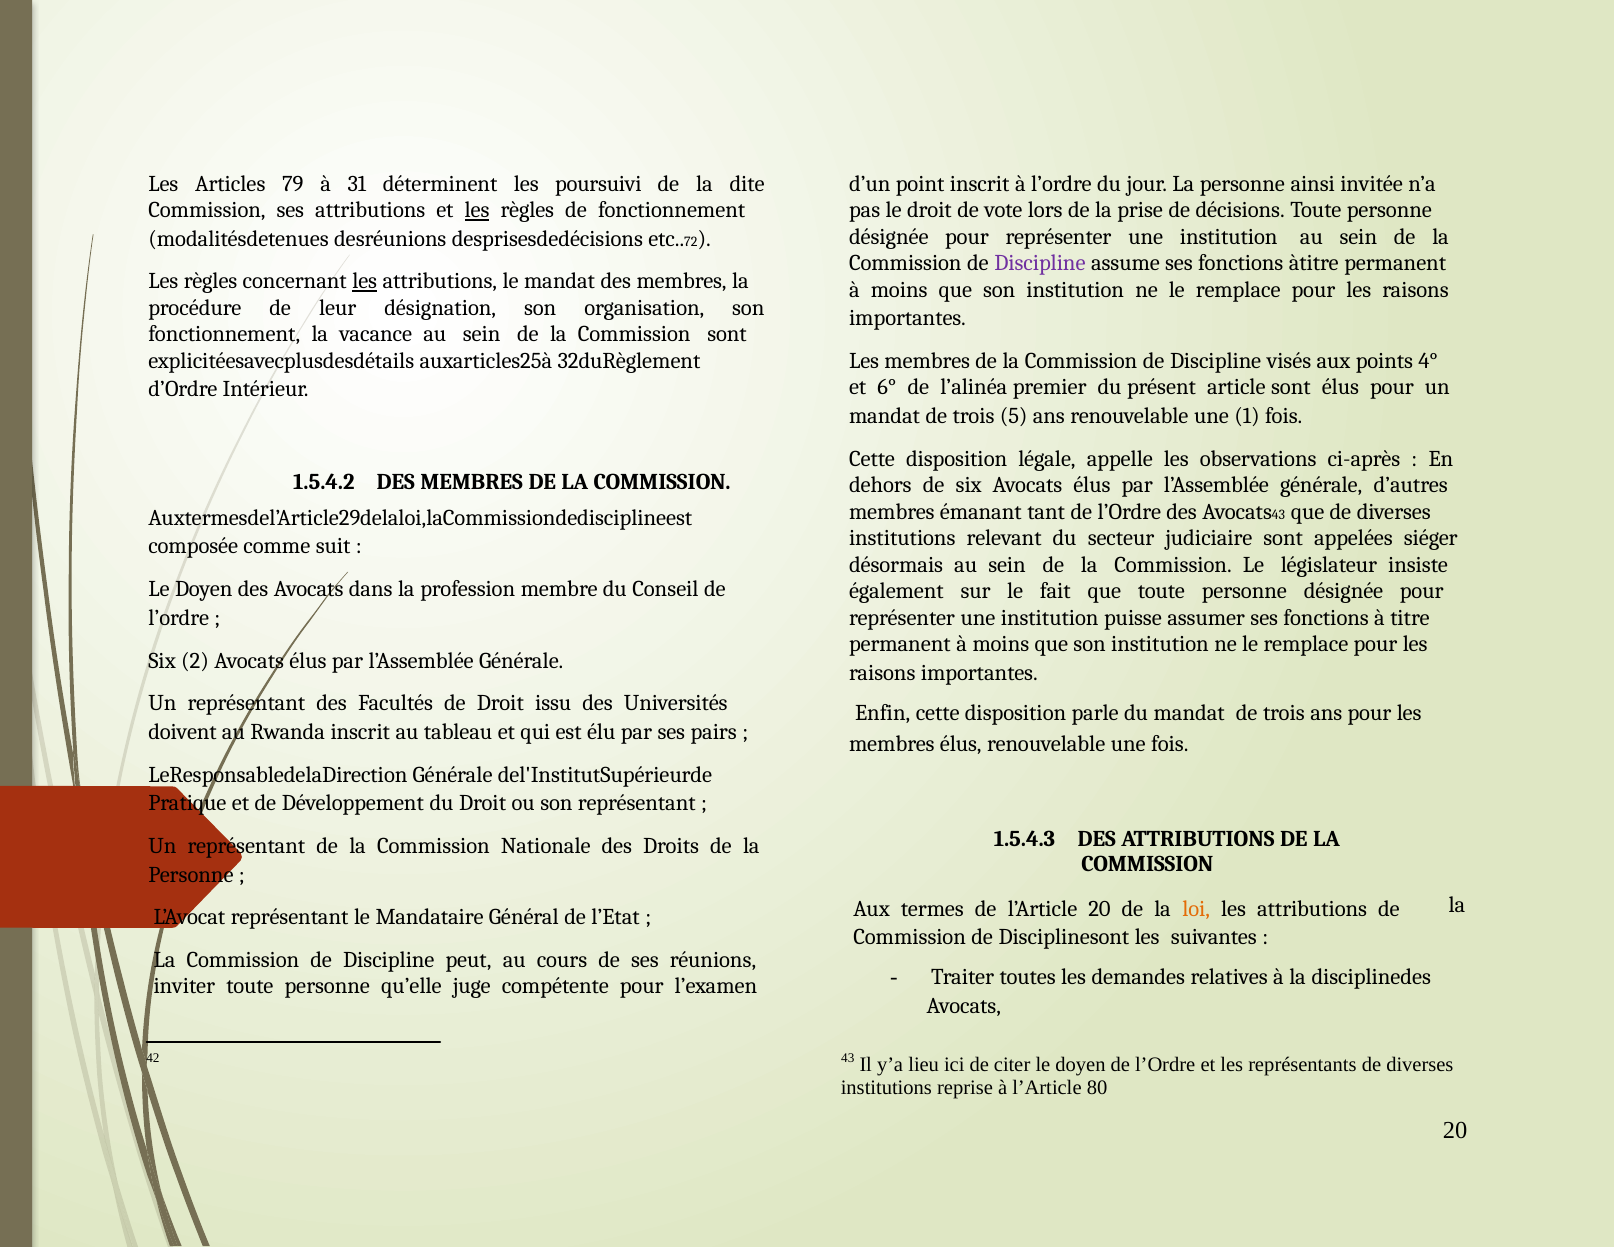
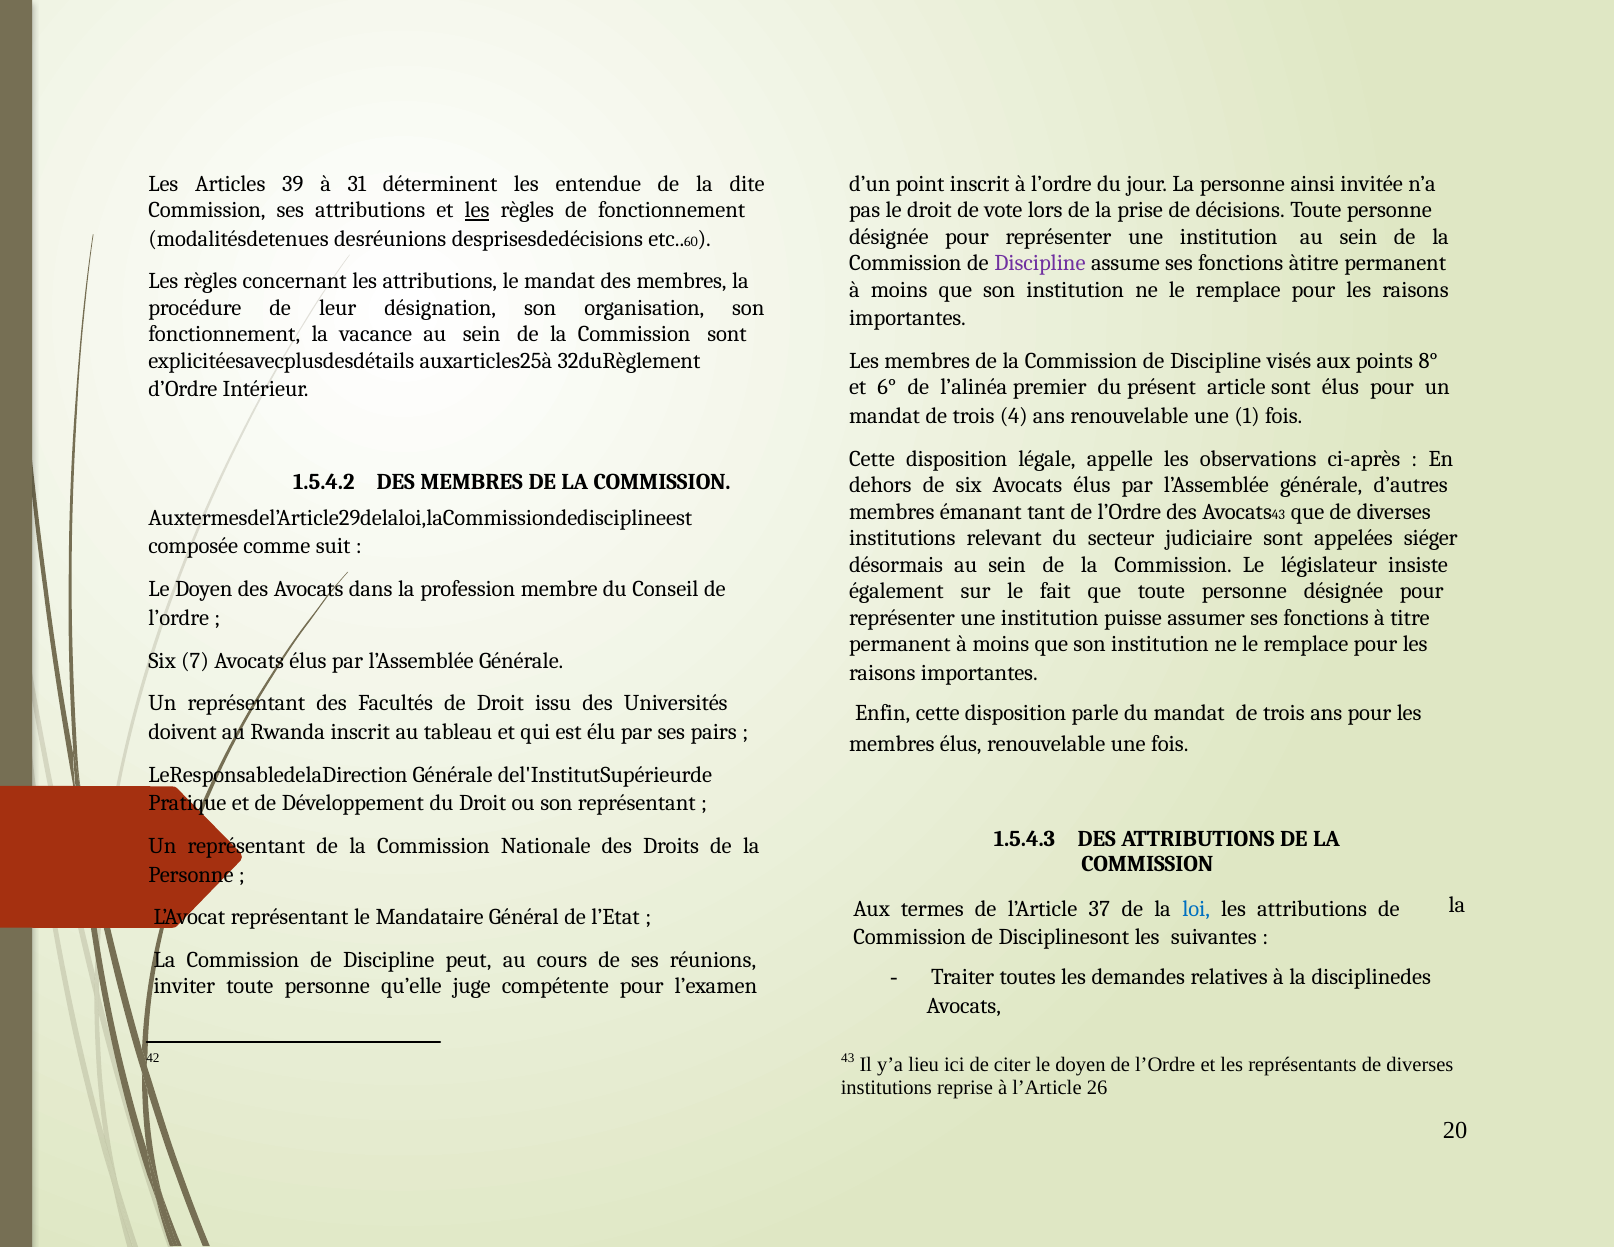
79: 79 -> 39
poursuivi: poursuivi -> entendue
72: 72 -> 60
les at (365, 281) underline: present -> none
4°: 4° -> 8°
5: 5 -> 4
2: 2 -> 7
l’Article 20: 20 -> 37
loi colour: orange -> blue
80: 80 -> 26
